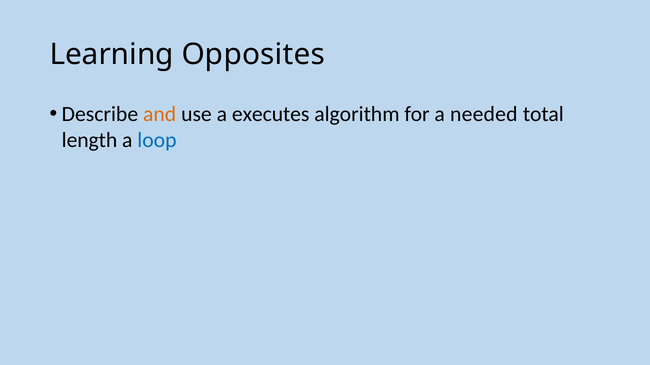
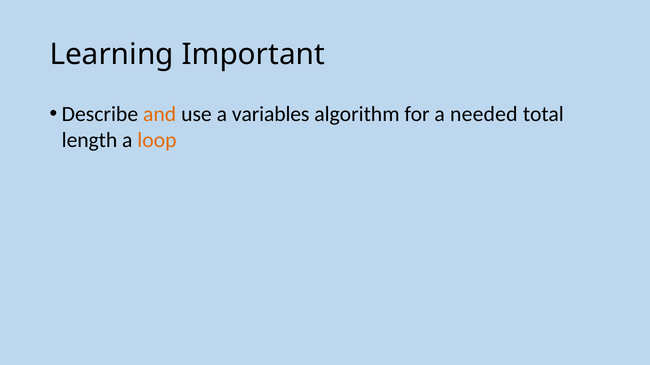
Opposites: Opposites -> Important
executes: executes -> variables
loop colour: blue -> orange
